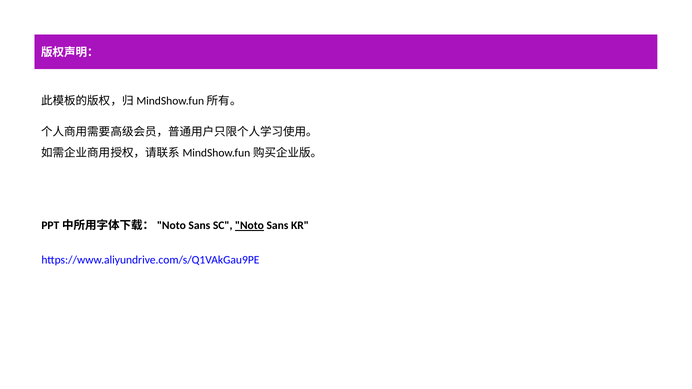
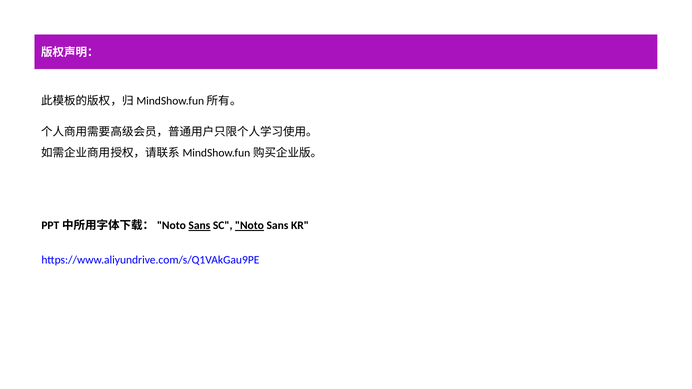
Sans at (199, 226) underline: none -> present
